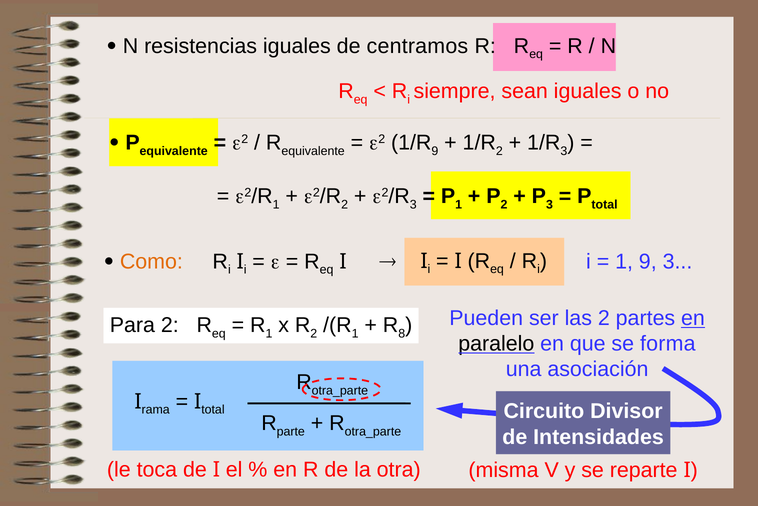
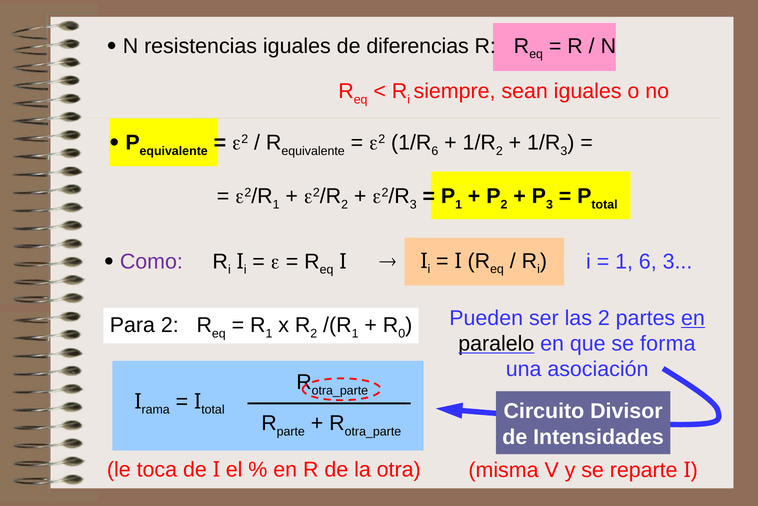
centramos: centramos -> diferencias
9 at (435, 151): 9 -> 6
1 9: 9 -> 6
Como colour: orange -> purple
8: 8 -> 0
